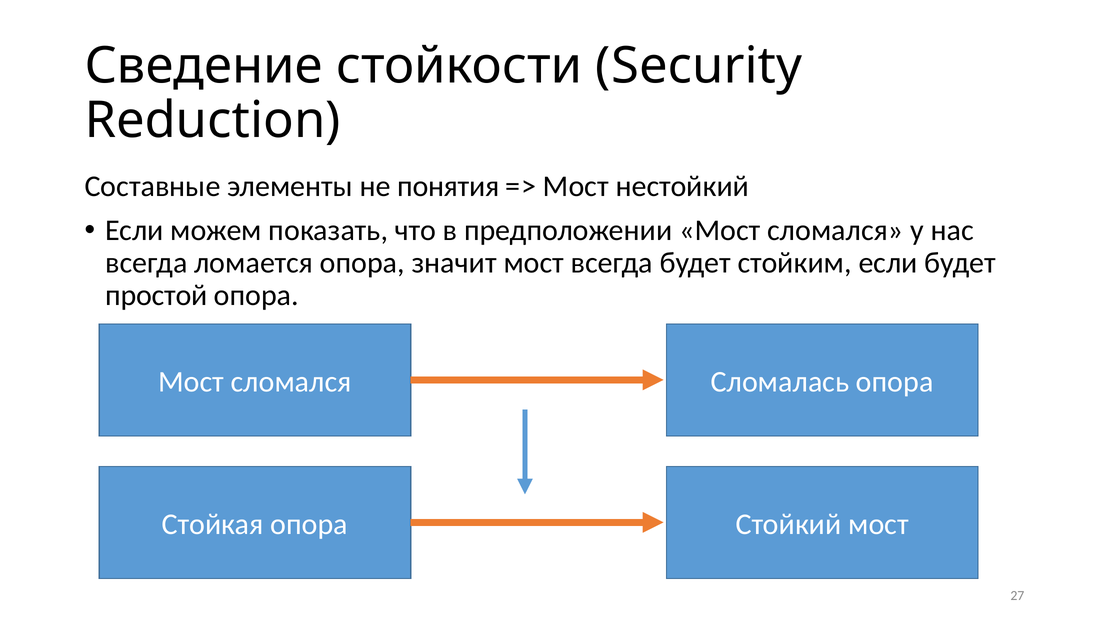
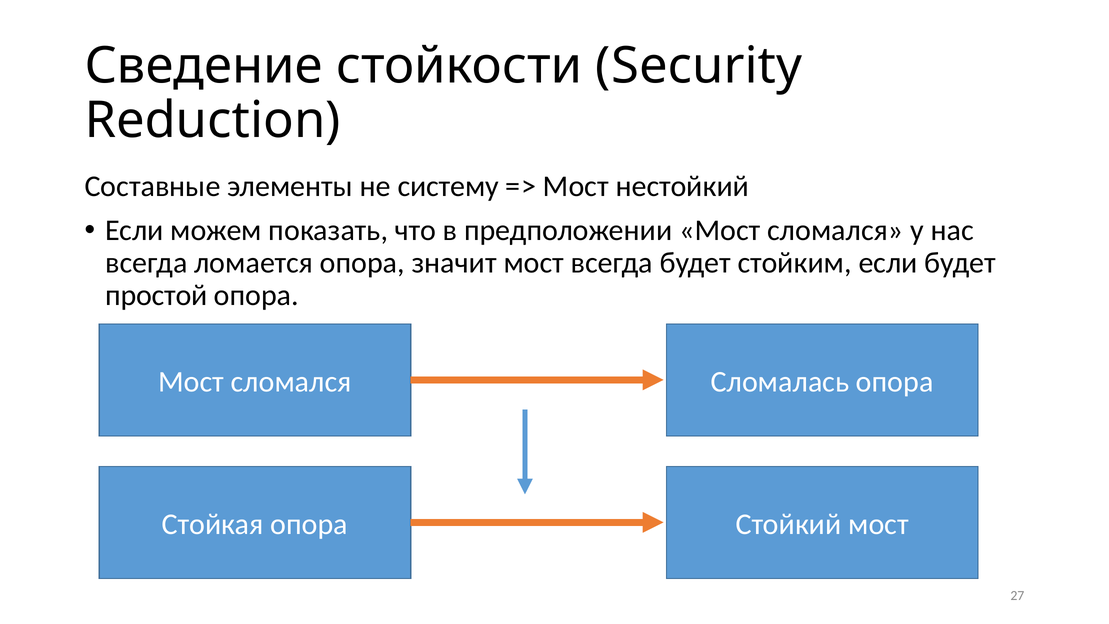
понятия: понятия -> систему
